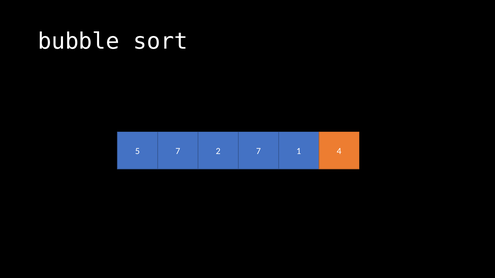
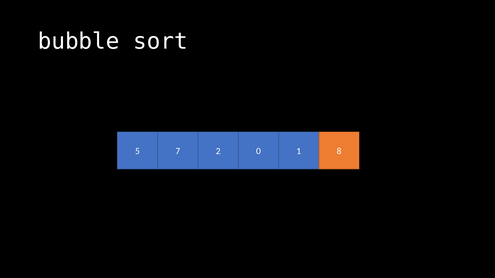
2 7: 7 -> 0
4: 4 -> 8
